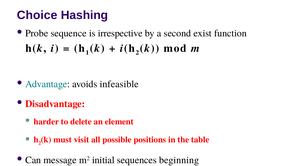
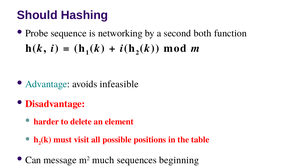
Choice: Choice -> Should
irrespective: irrespective -> networking
exist: exist -> both
initial: initial -> much
